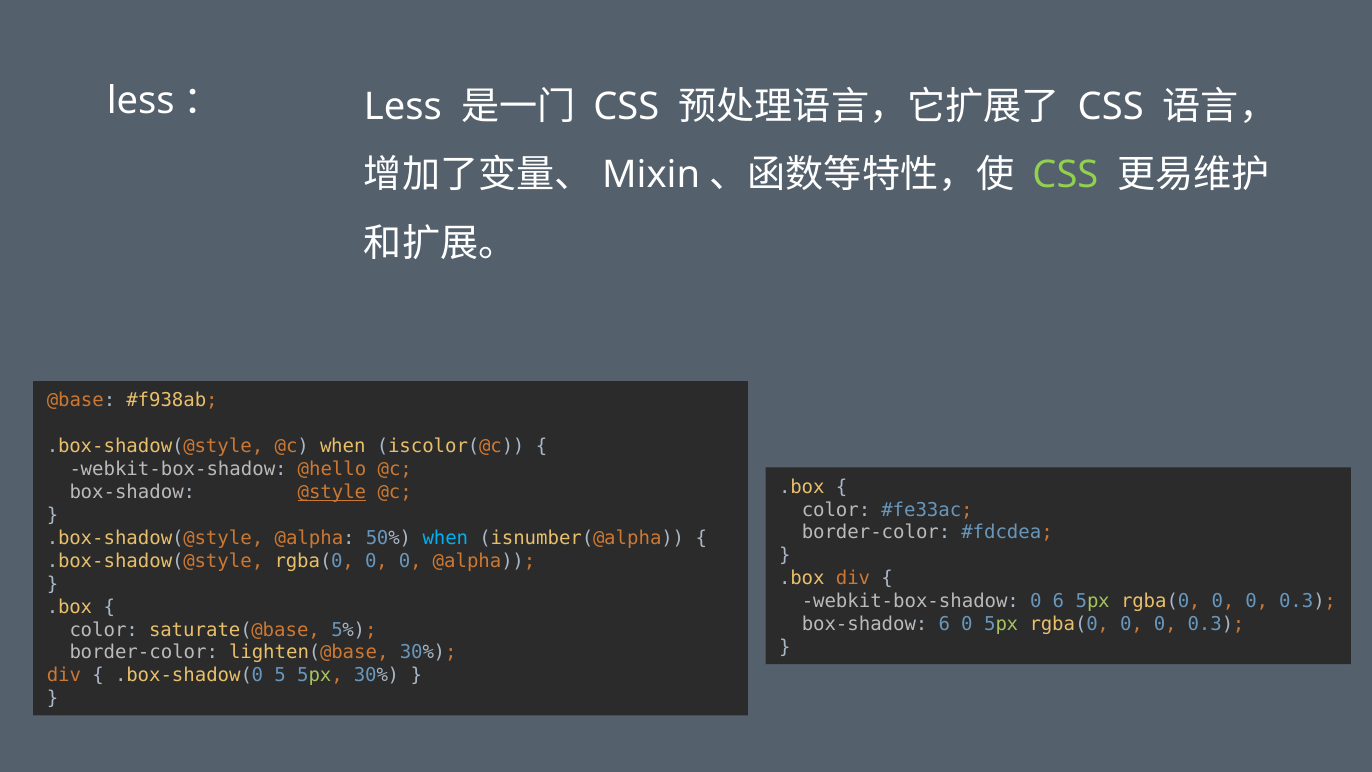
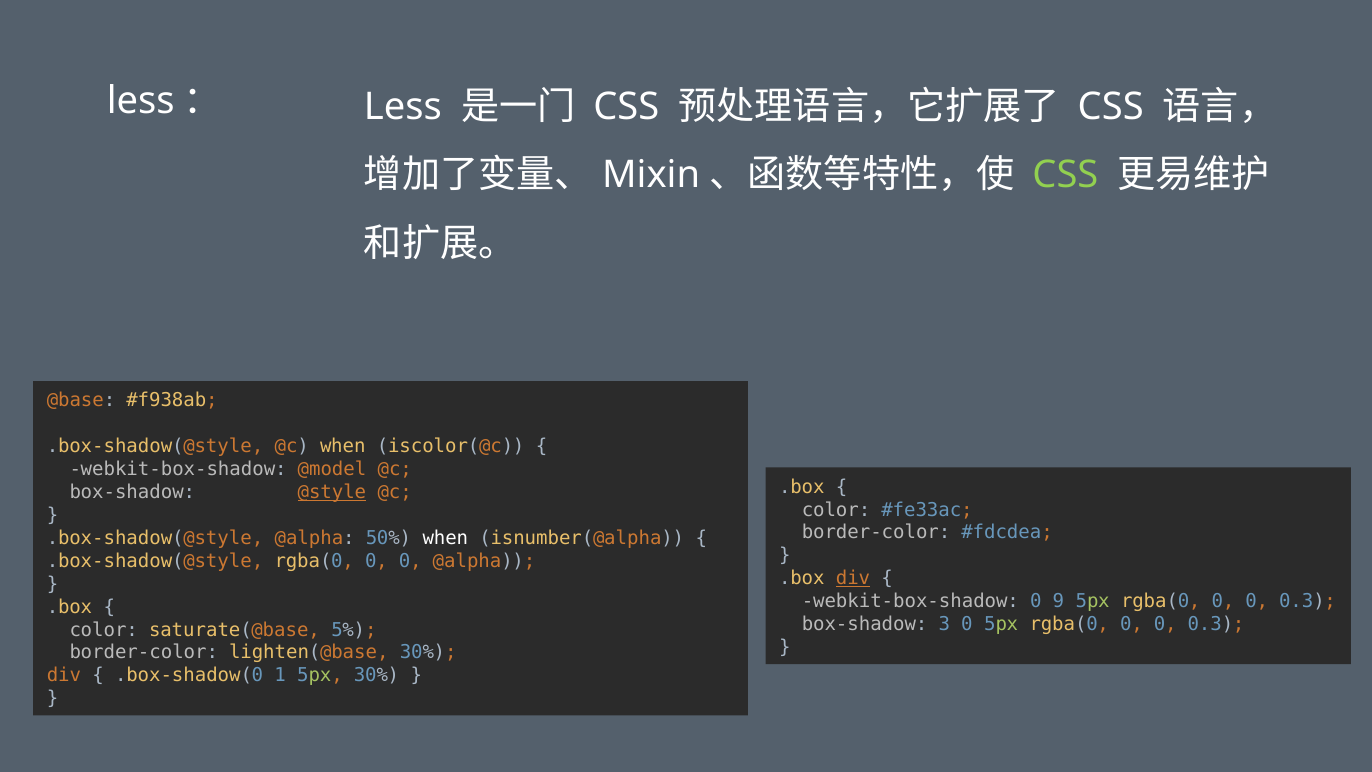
@hello: @hello -> @model
when at (445, 538) colour: light blue -> white
div at (853, 578) underline: none -> present
0 6: 6 -> 9
box-shadow 6: 6 -> 3
5: 5 -> 1
